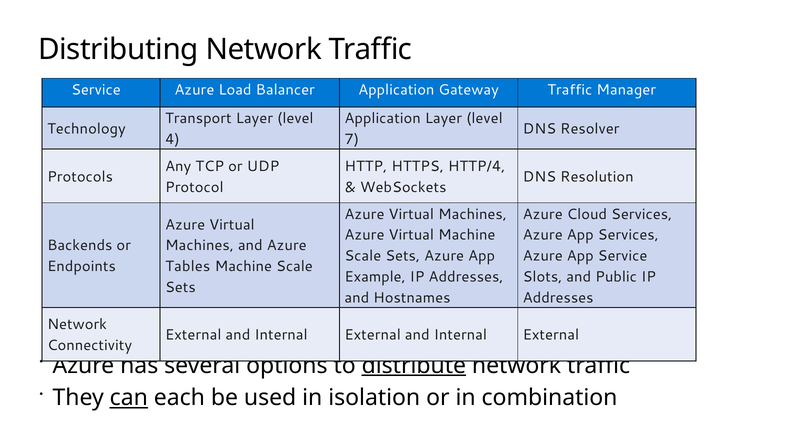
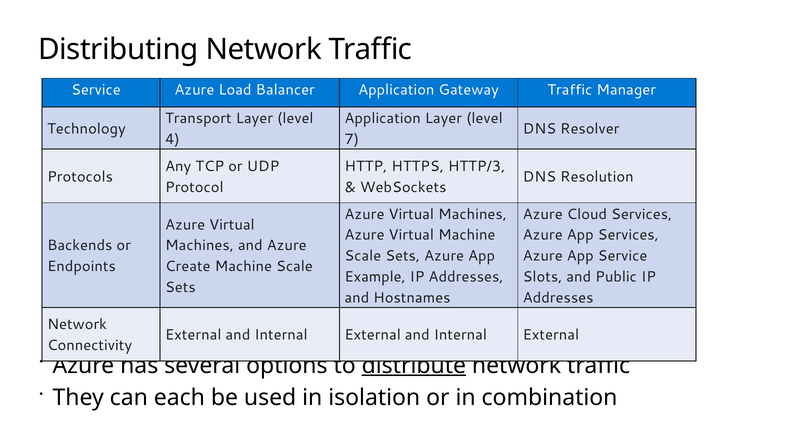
HTTP/4: HTTP/4 -> HTTP/3
Tables: Tables -> Create
can underline: present -> none
